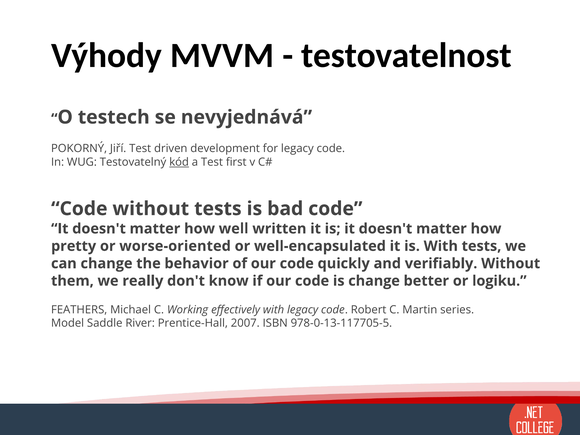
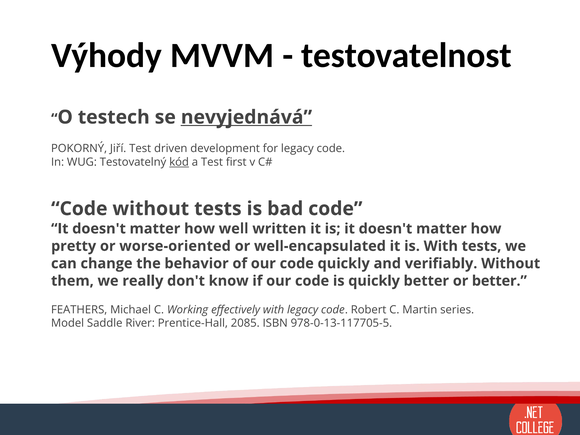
nevyjednává underline: none -> present
is change: change -> quickly
or logiku: logiku -> better
2007: 2007 -> 2085
